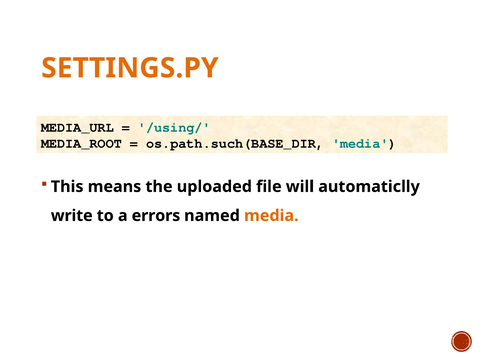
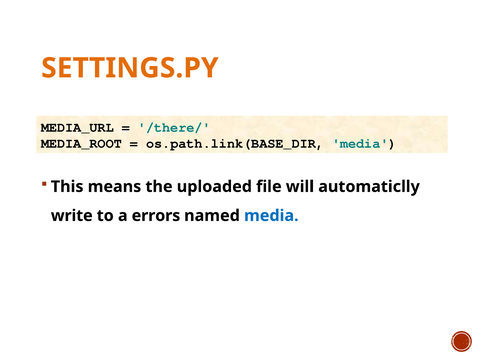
/using/: /using/ -> /there/
os.path.such(BASE_DIR: os.path.such(BASE_DIR -> os.path.link(BASE_DIR
media at (271, 216) colour: orange -> blue
